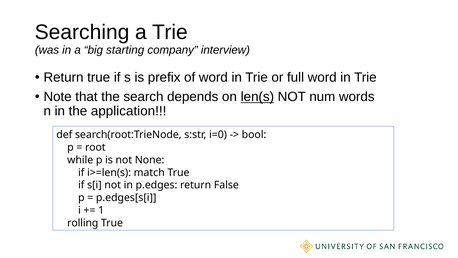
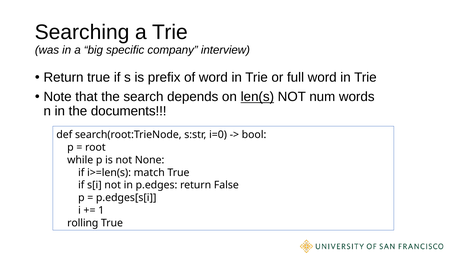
starting: starting -> specific
application: application -> documents
